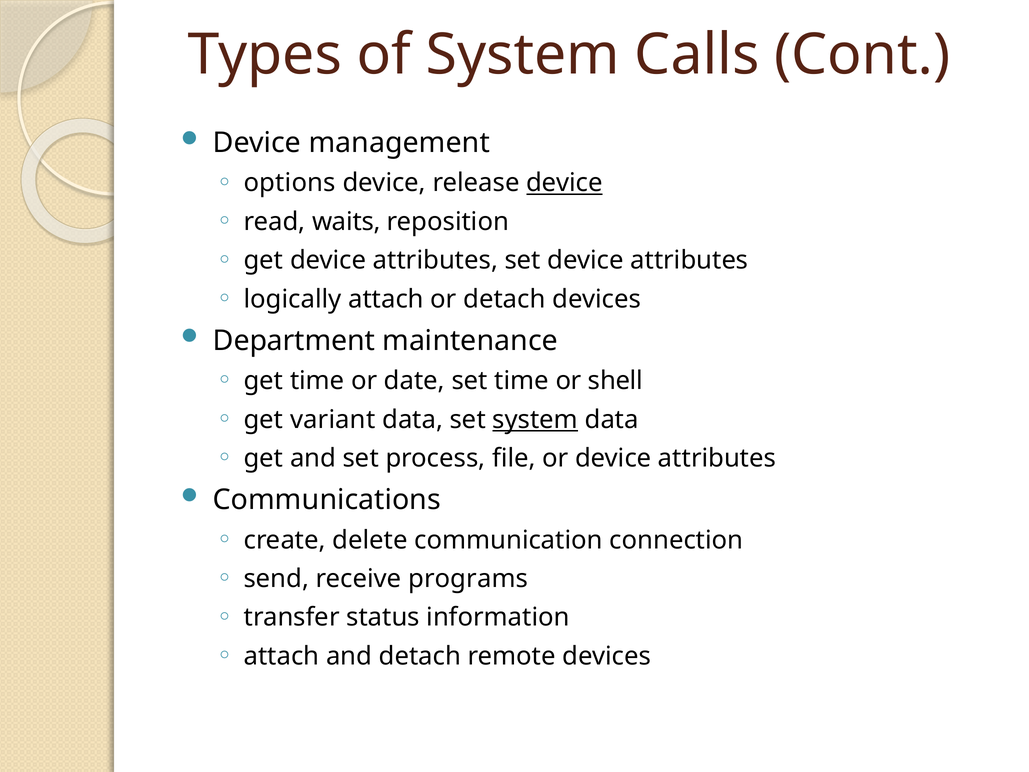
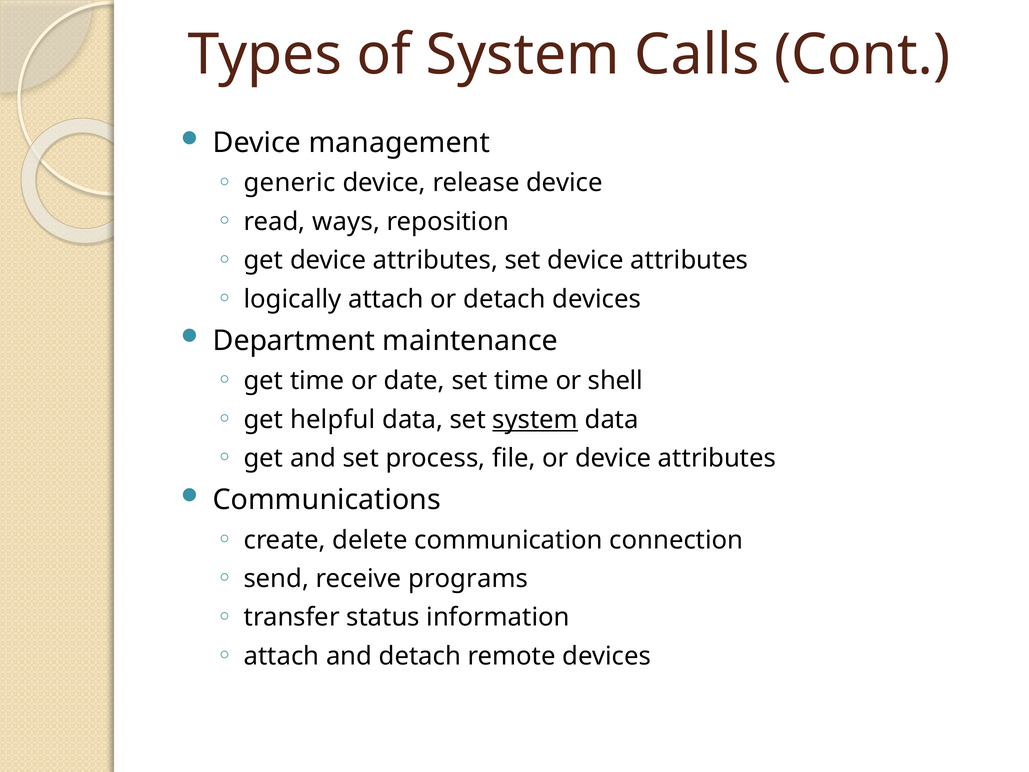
options: options -> generic
device at (564, 183) underline: present -> none
waits: waits -> ways
variant: variant -> helpful
